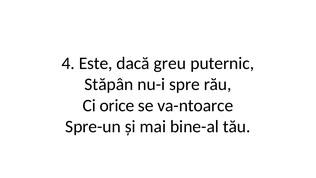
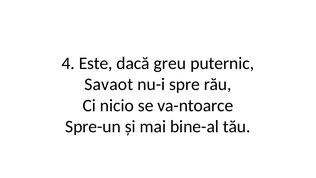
Stăpân: Stăpân -> Savaot
orice: orice -> nicio
